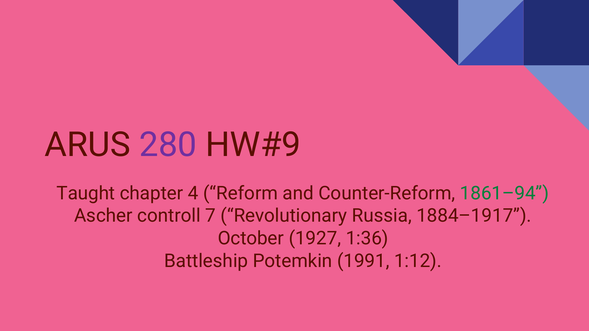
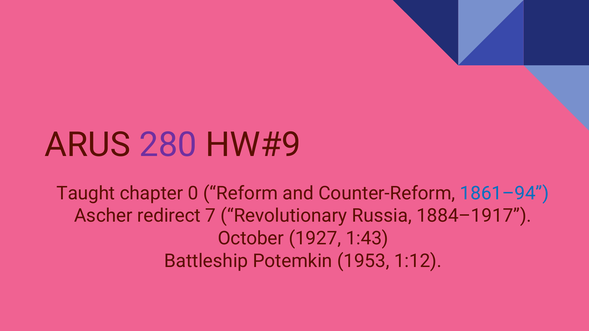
4: 4 -> 0
1861–94 colour: green -> blue
controll: controll -> redirect
1:36: 1:36 -> 1:43
1991: 1991 -> 1953
